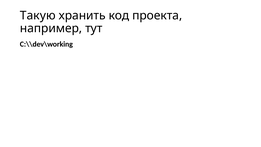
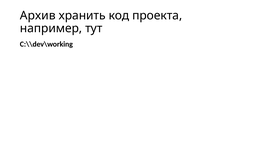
Такую: Такую -> Архив
